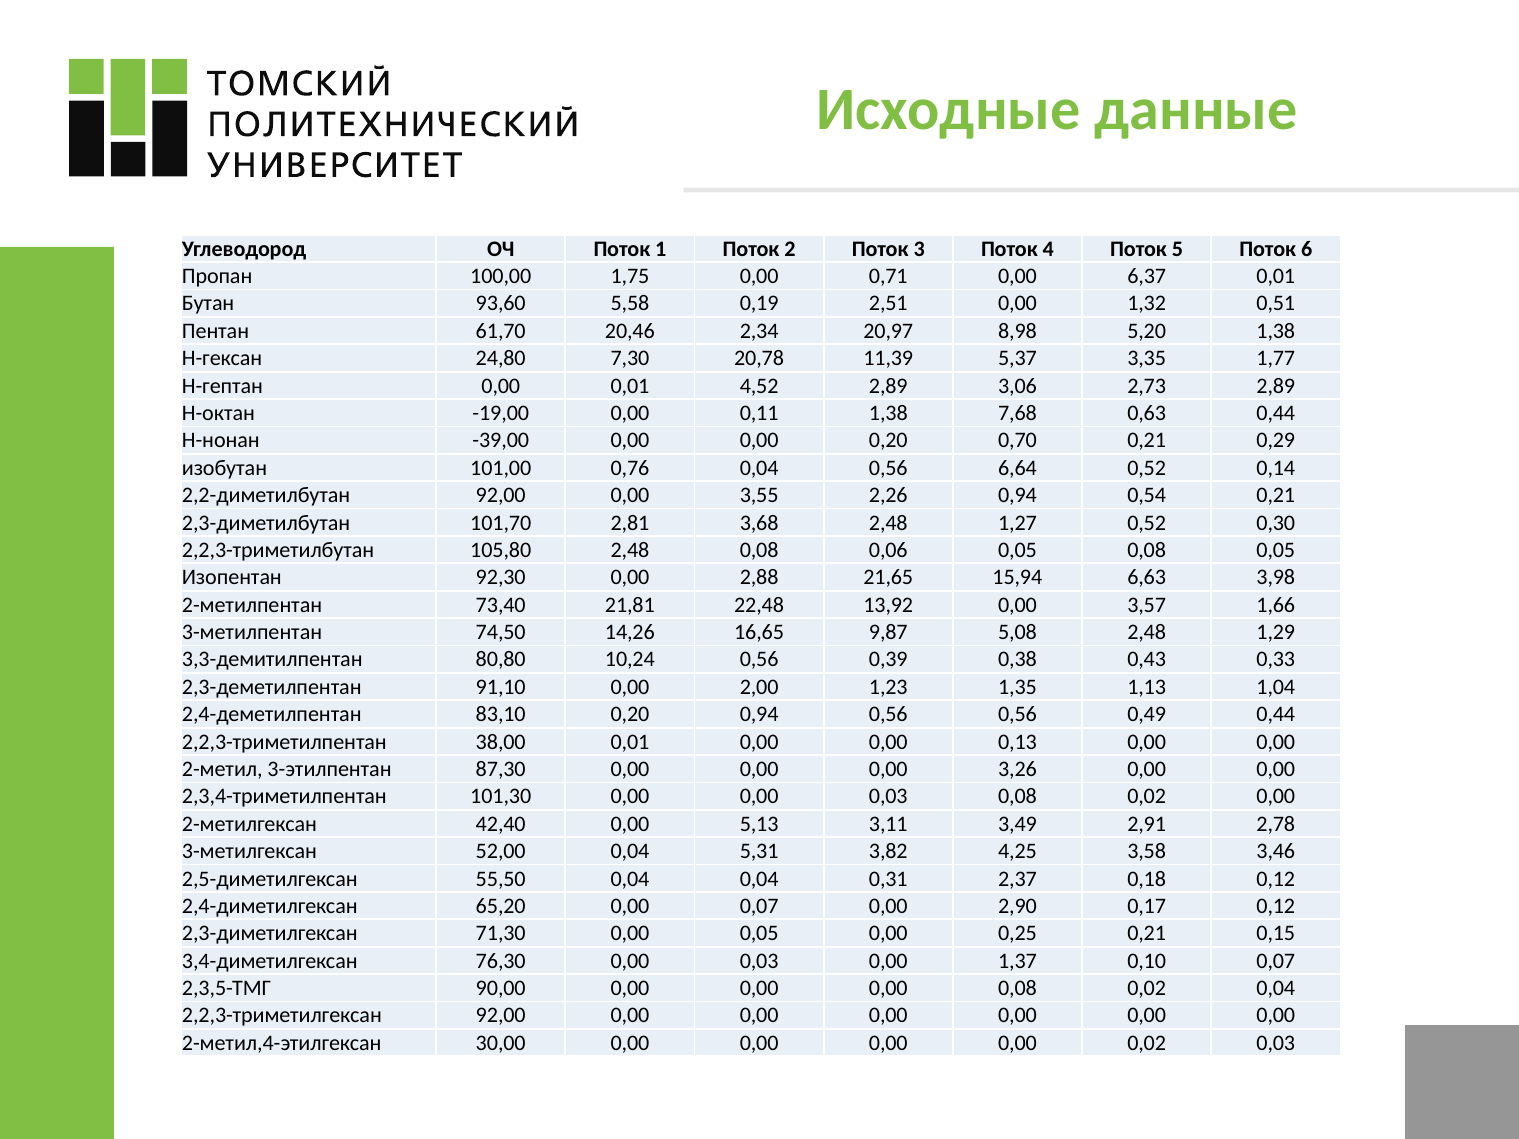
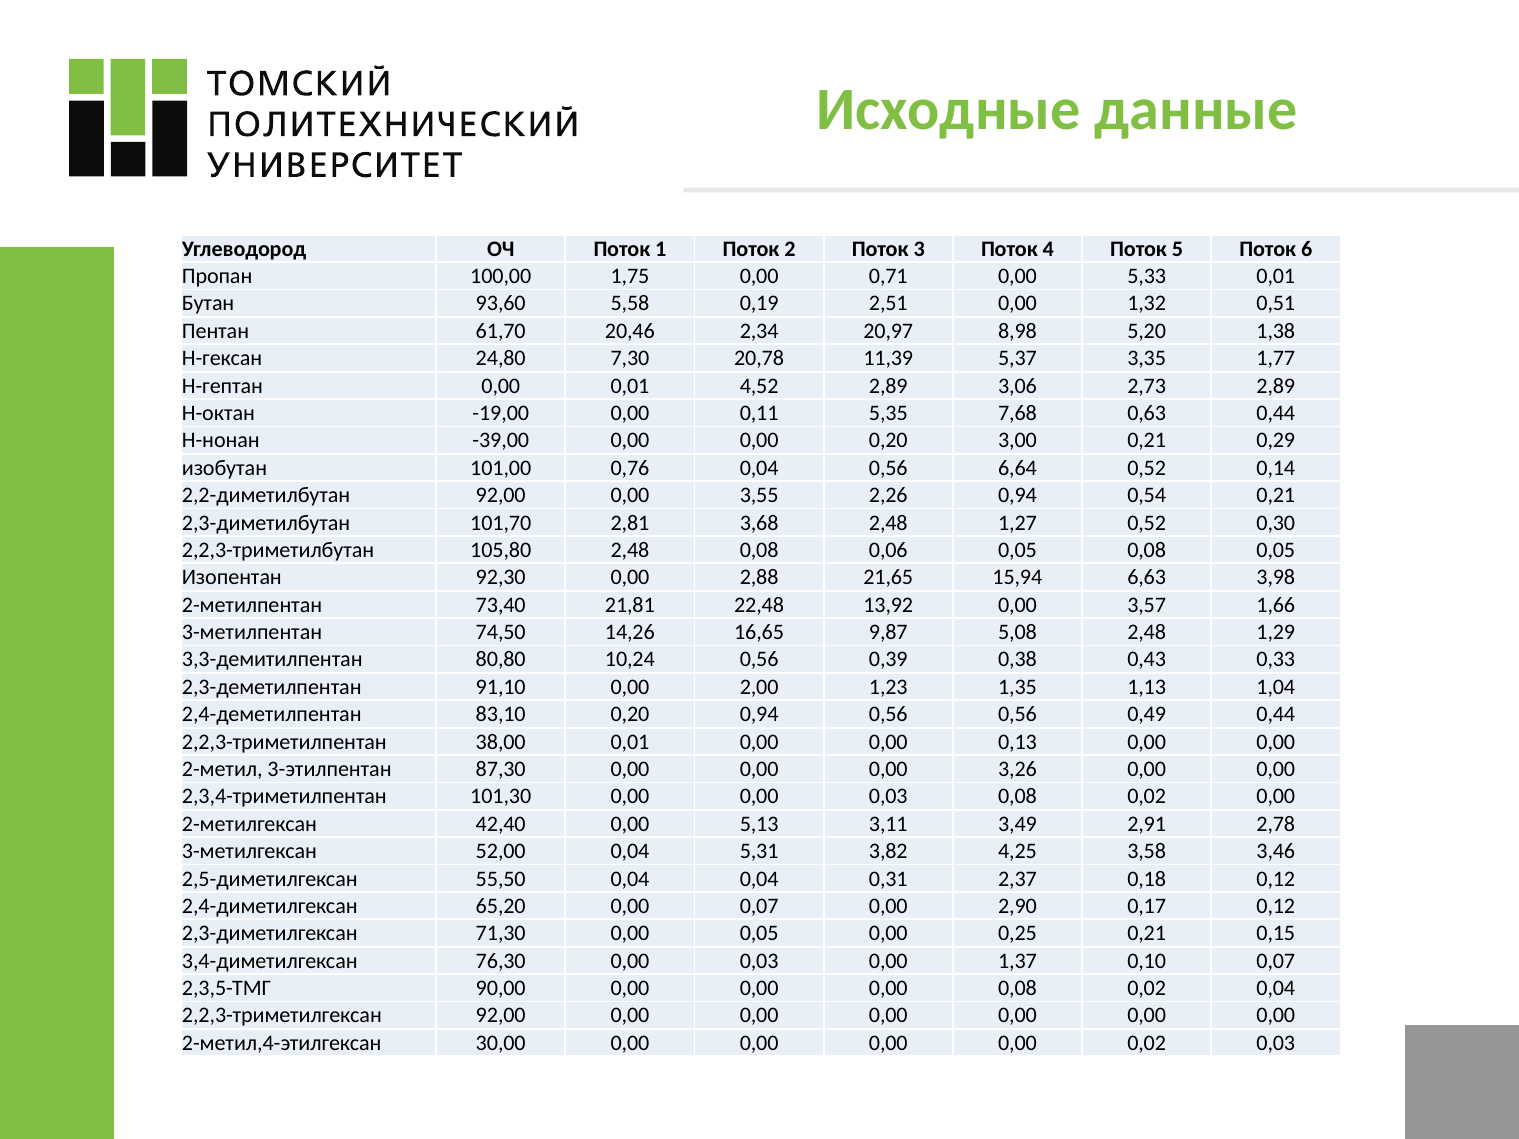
6,37: 6,37 -> 5,33
0,11 1,38: 1,38 -> 5,35
0,70: 0,70 -> 3,00
